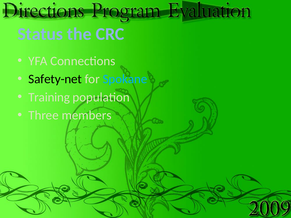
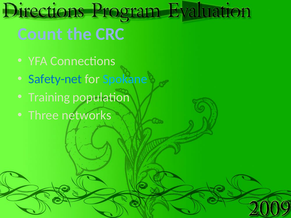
Status: Status -> Count
Safety-net colour: black -> blue
members: members -> networks
